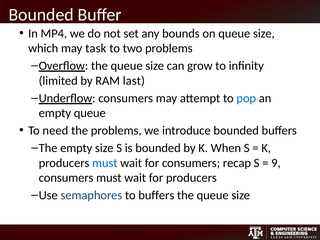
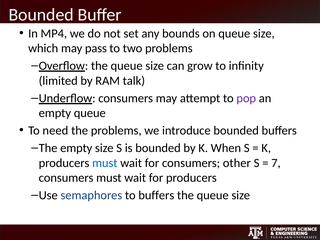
task: task -> pass
last: last -> talk
pop colour: blue -> purple
recap: recap -> other
9: 9 -> 7
